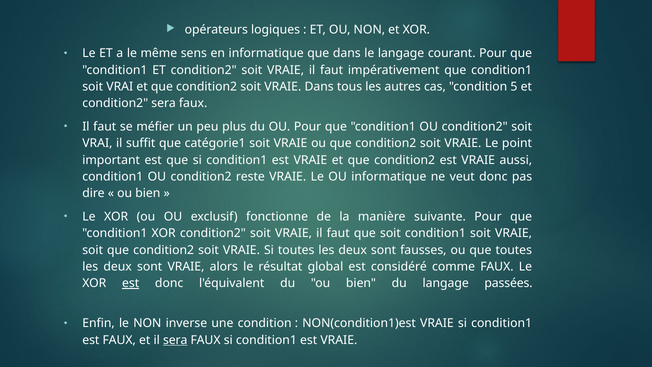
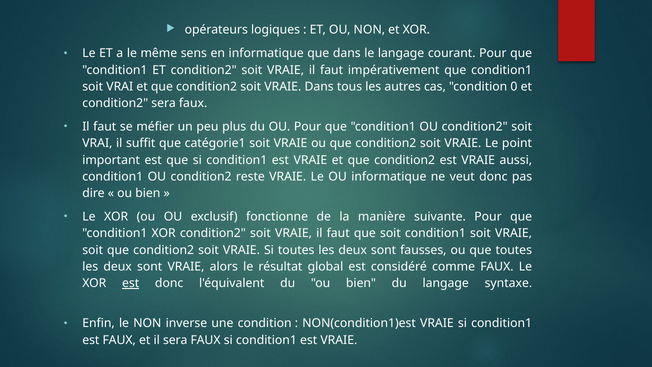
5: 5 -> 0
passées: passées -> syntaxe
sera at (175, 340) underline: present -> none
